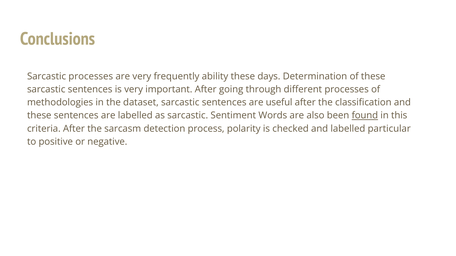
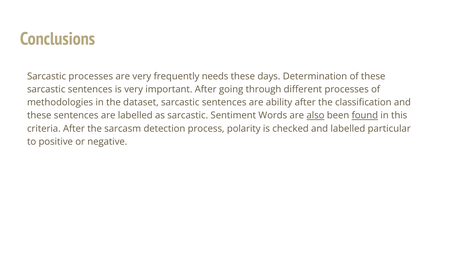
ability: ability -> needs
useful: useful -> ability
also underline: none -> present
